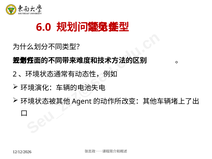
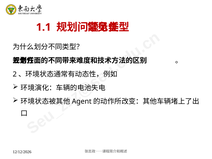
6.0: 6.0 -> 1.1
